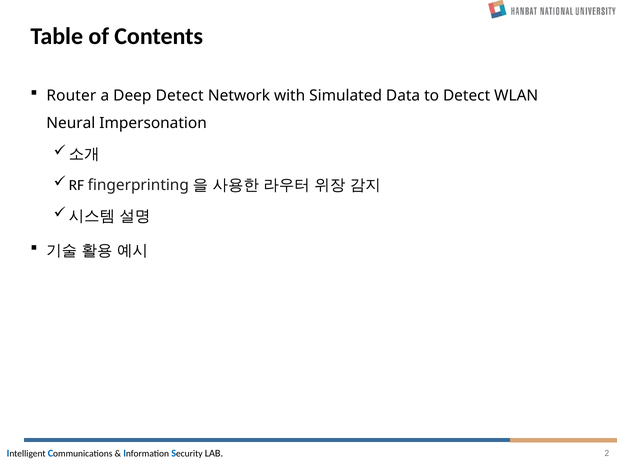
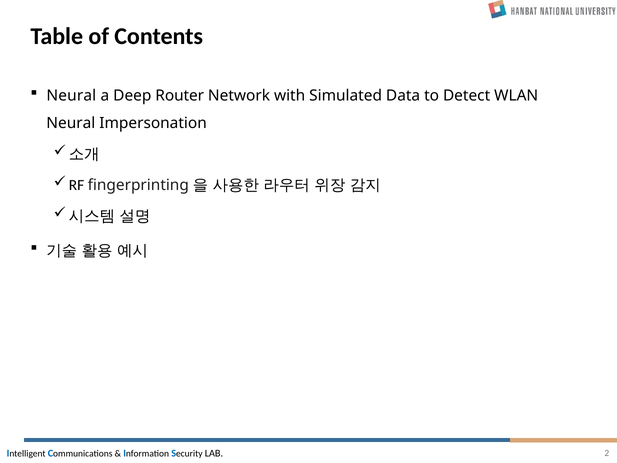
Router at (71, 96): Router -> Neural
Deep Detect: Detect -> Router
